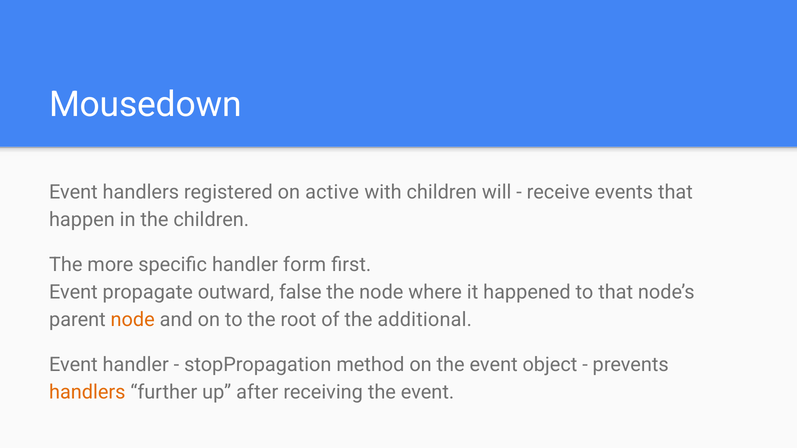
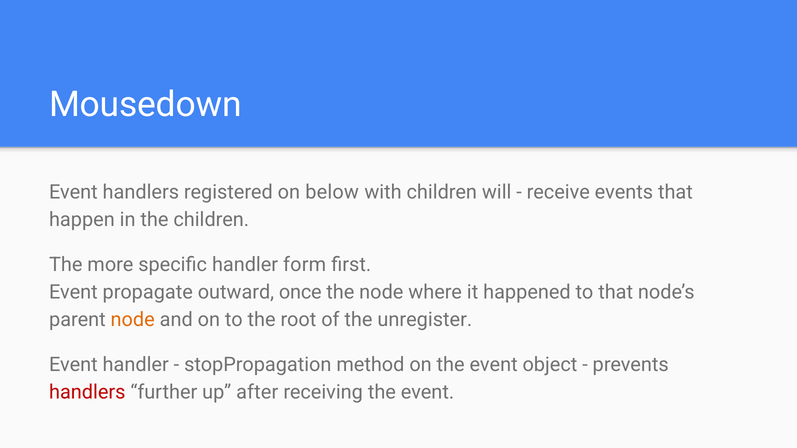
active: active -> below
false: false -> once
additional: additional -> unregister
handlers at (87, 392) colour: orange -> red
